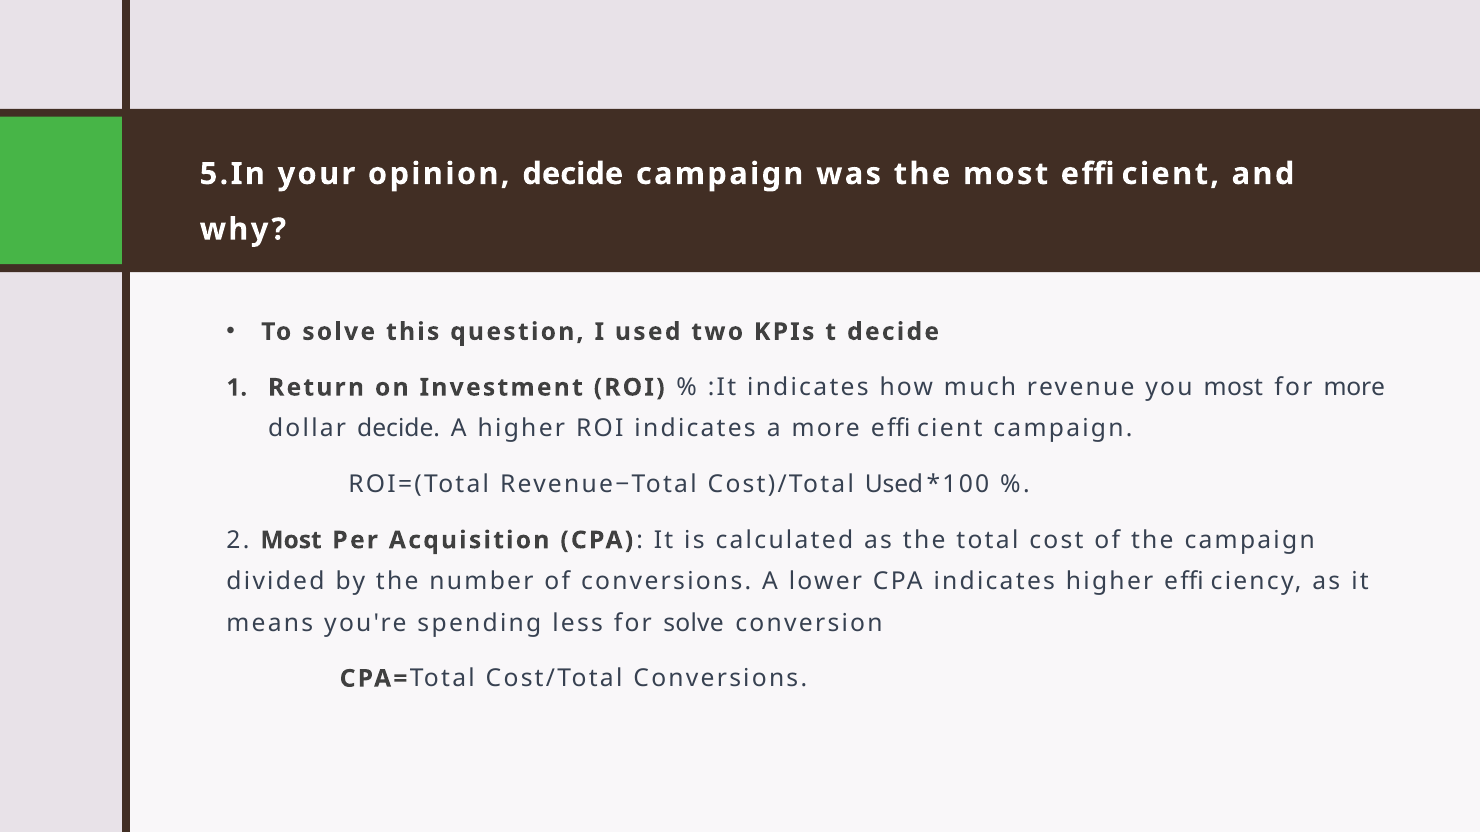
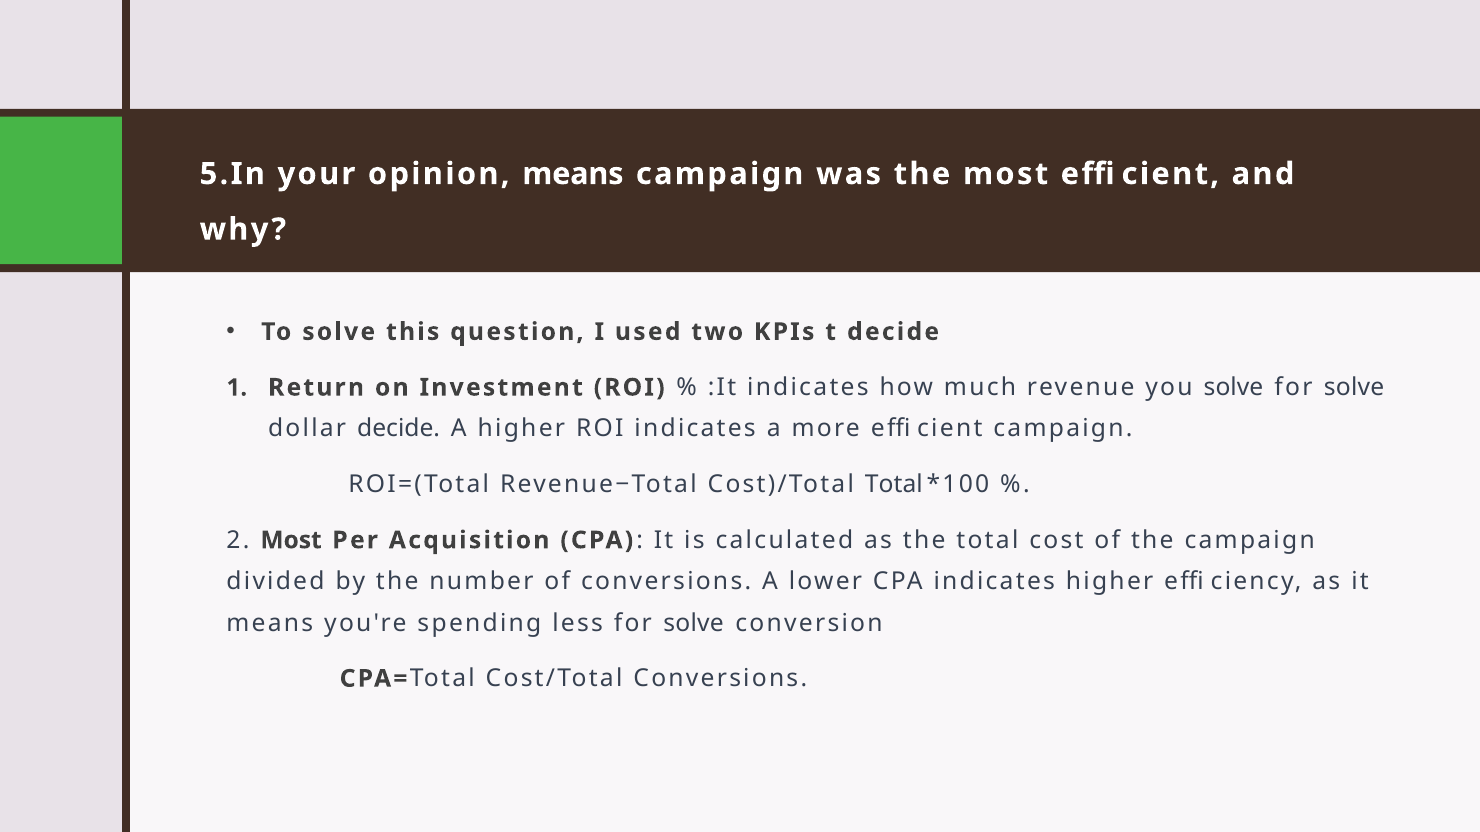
opinion decide: decide -> means
you most: most -> solve
more at (1354, 388): more -> solve
Cost)/Total Used: Used -> Total
